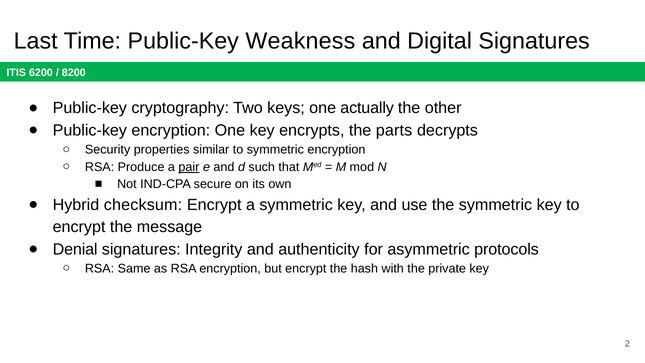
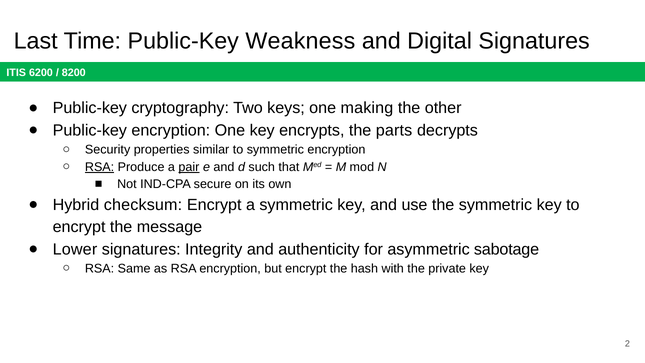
actually: actually -> making
RSA at (100, 167) underline: none -> present
Denial: Denial -> Lower
protocols: protocols -> sabotage
